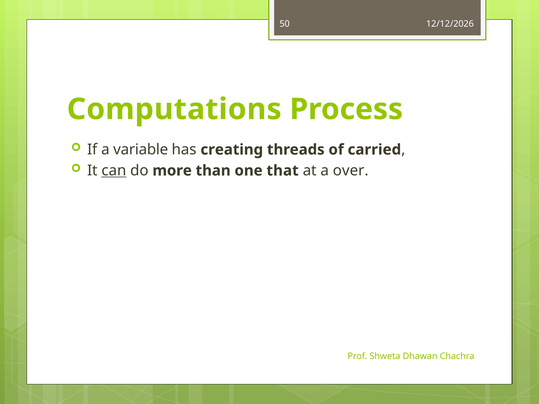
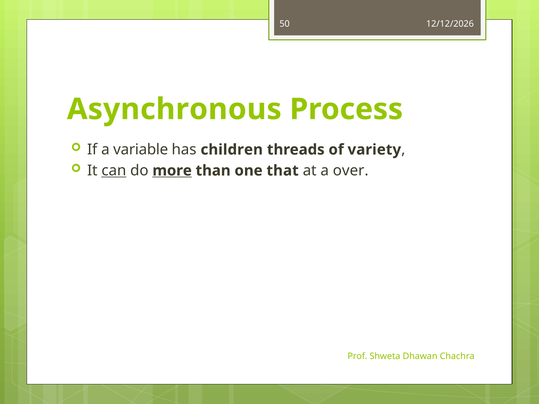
Computations: Computations -> Asynchronous
creating: creating -> children
carried: carried -> variety
more underline: none -> present
